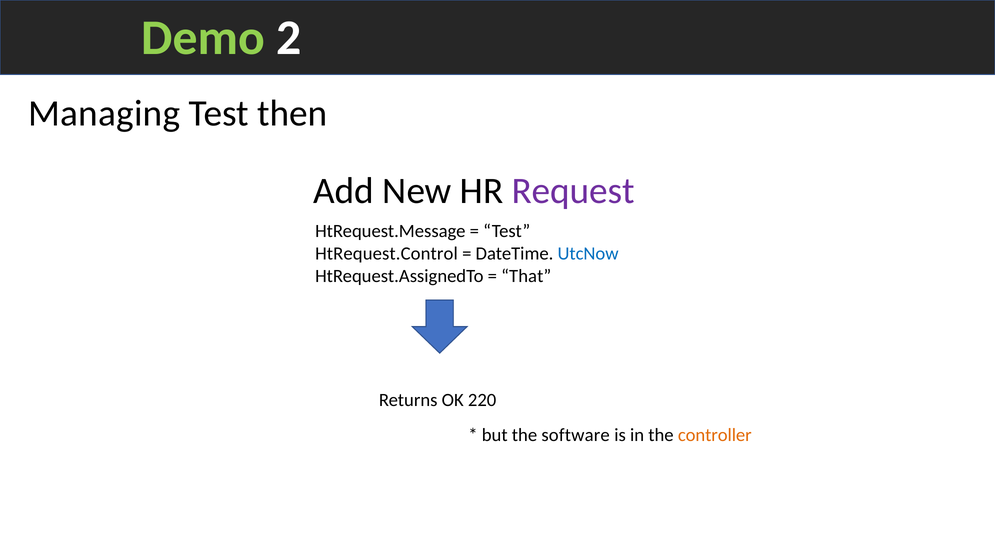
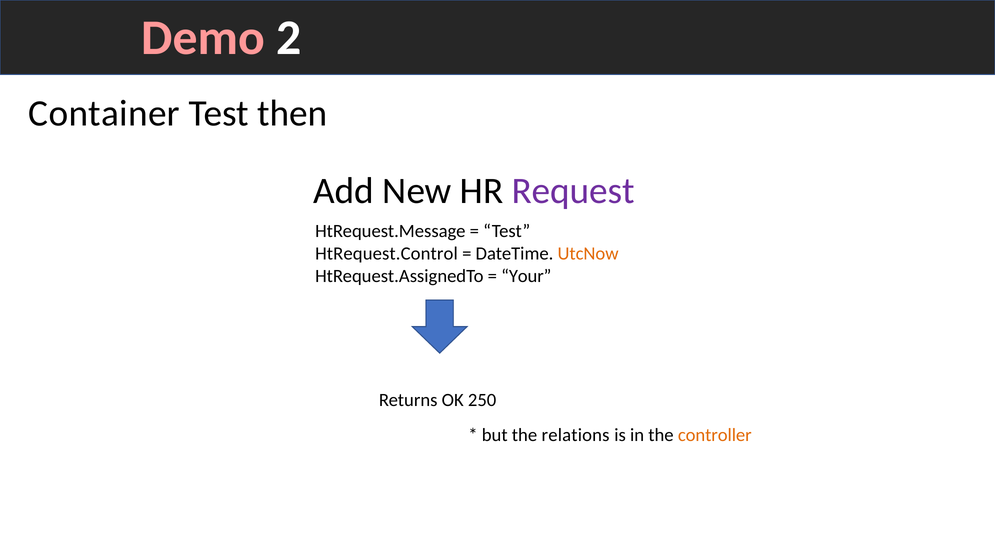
Demo colour: light green -> pink
Managing: Managing -> Container
UtcNow colour: blue -> orange
That: That -> Your
220: 220 -> 250
software: software -> relations
